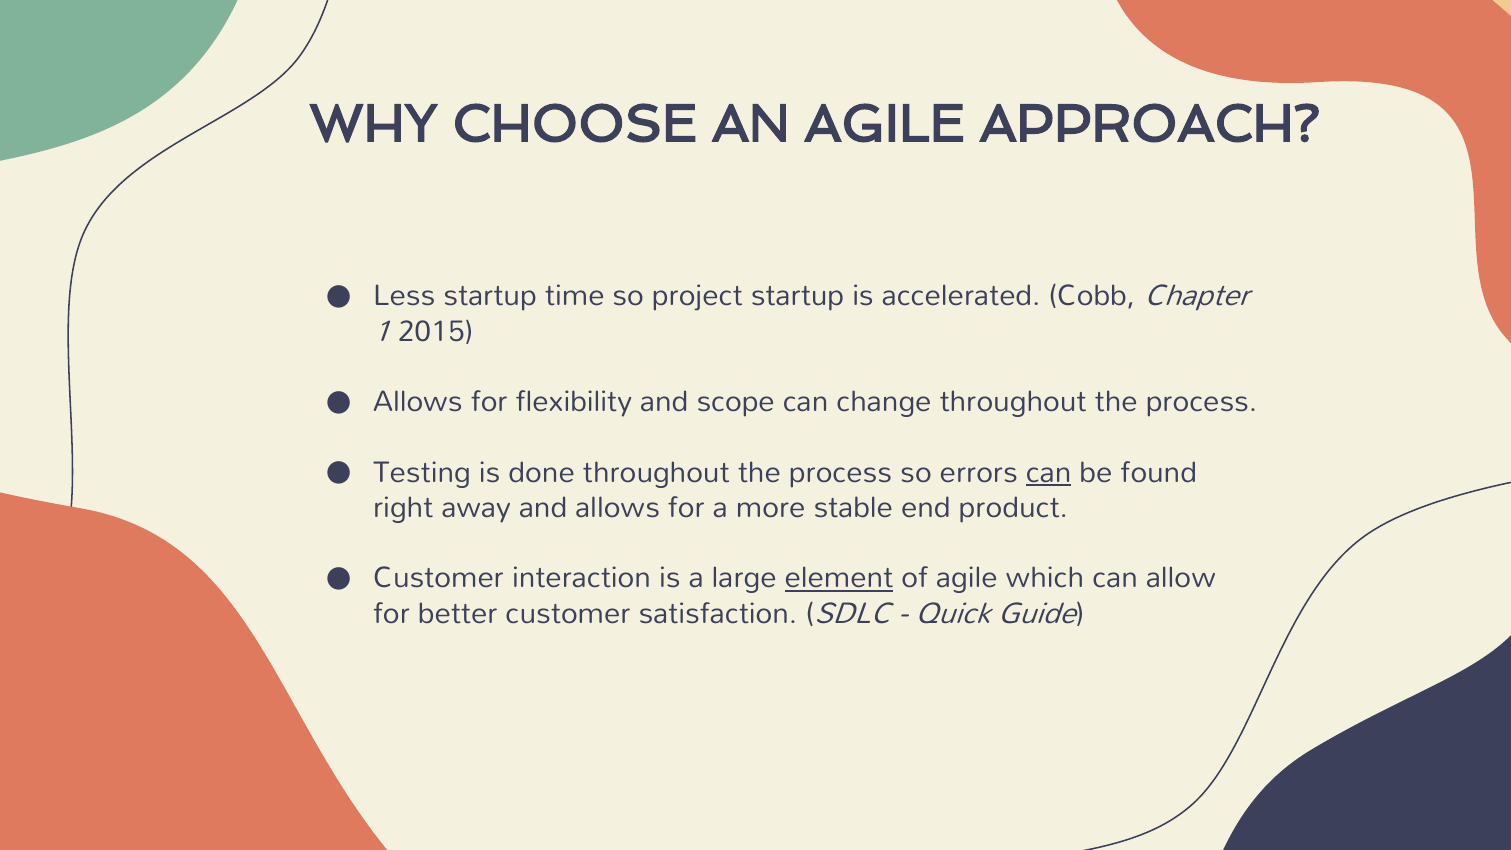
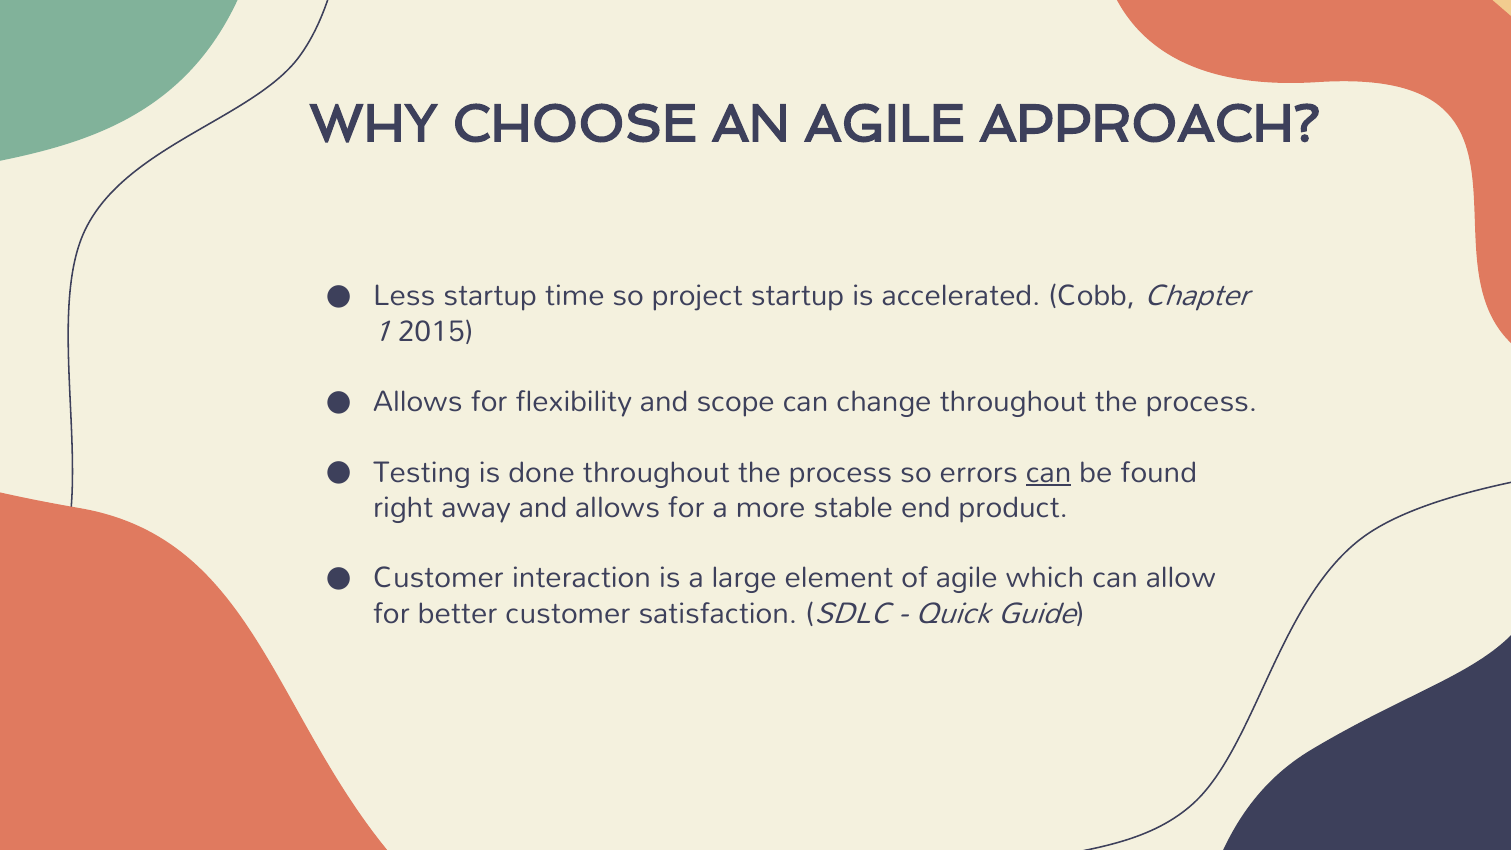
element underline: present -> none
